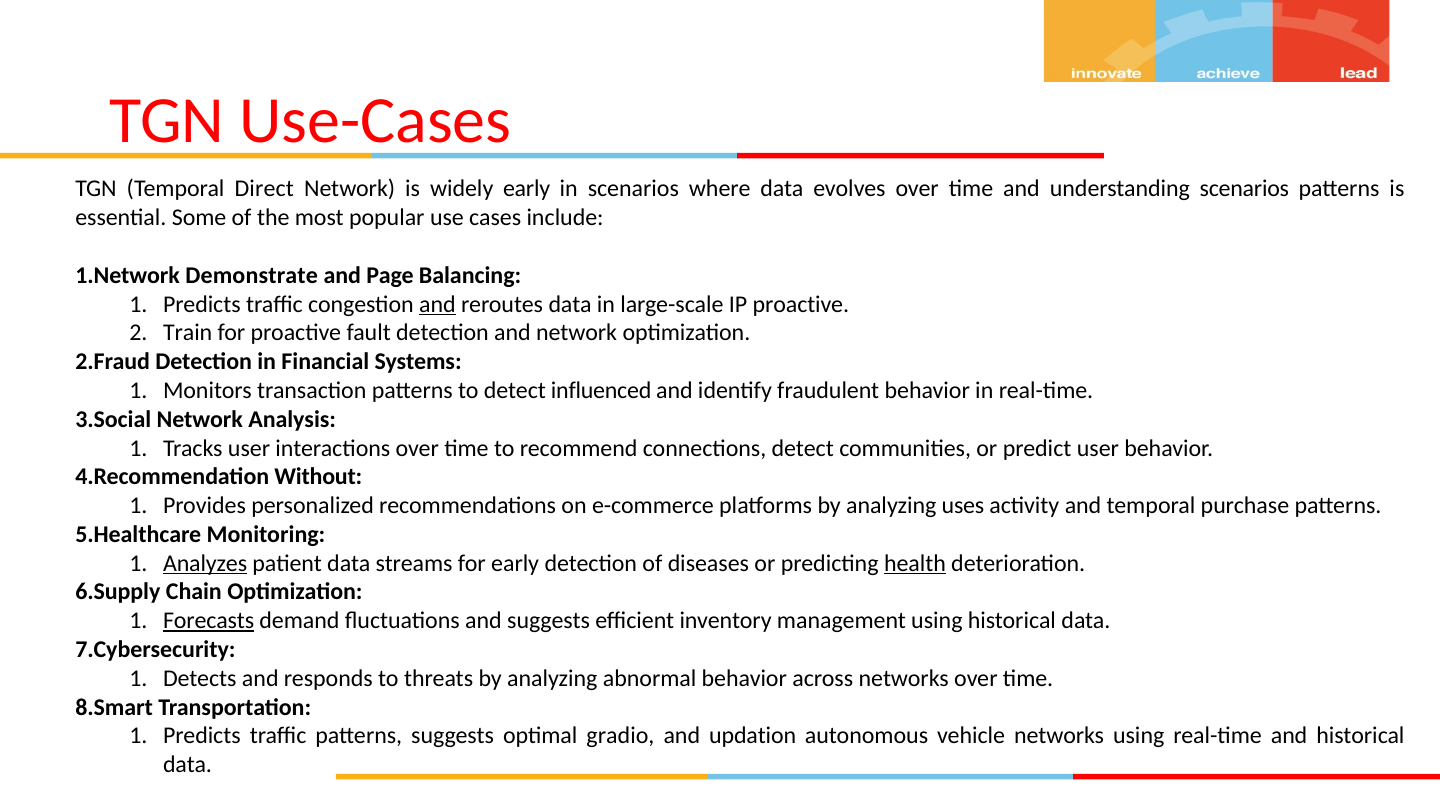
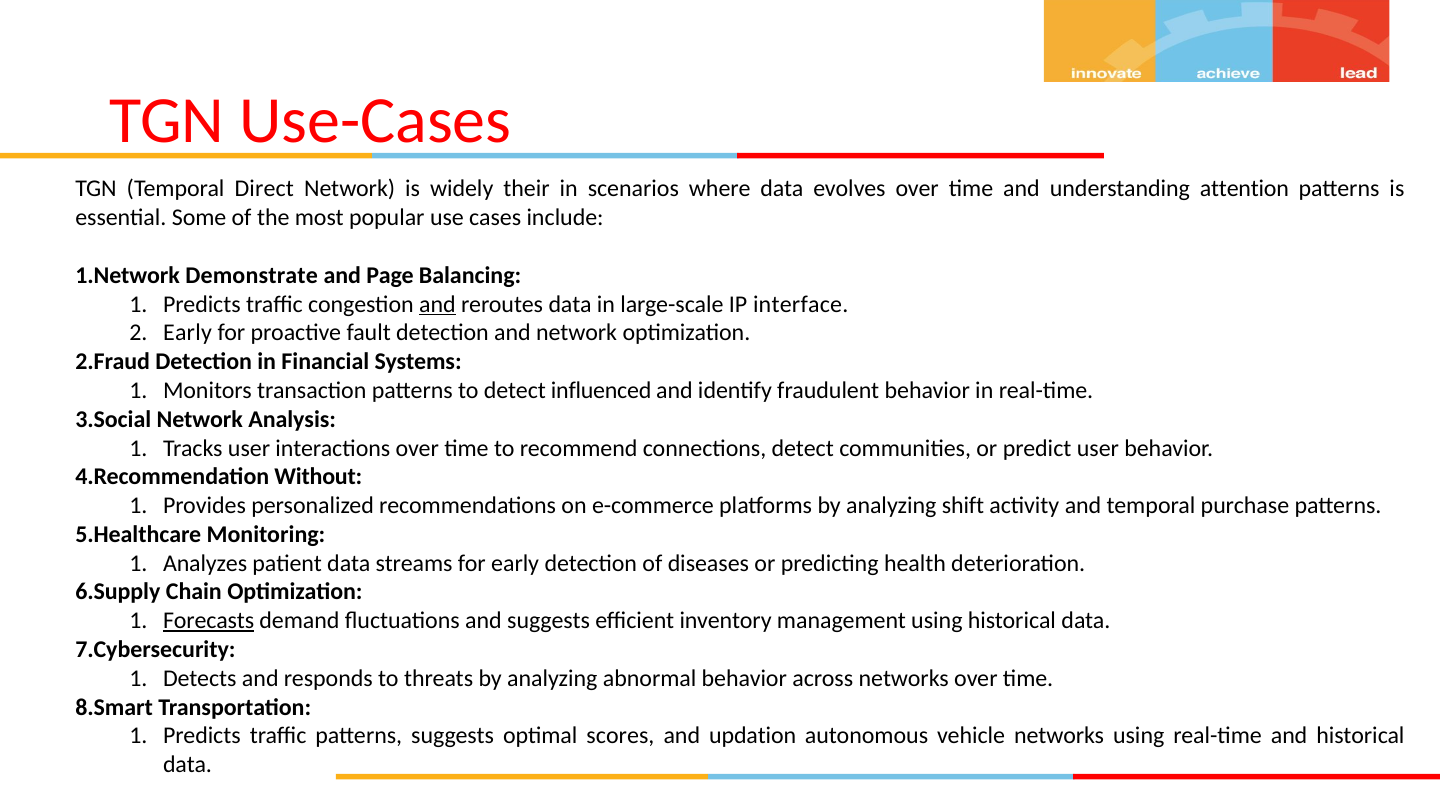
widely early: early -> their
understanding scenarios: scenarios -> attention
IP proactive: proactive -> interface
Train at (188, 333): Train -> Early
uses: uses -> shift
Analyzes underline: present -> none
health underline: present -> none
gradio: gradio -> scores
